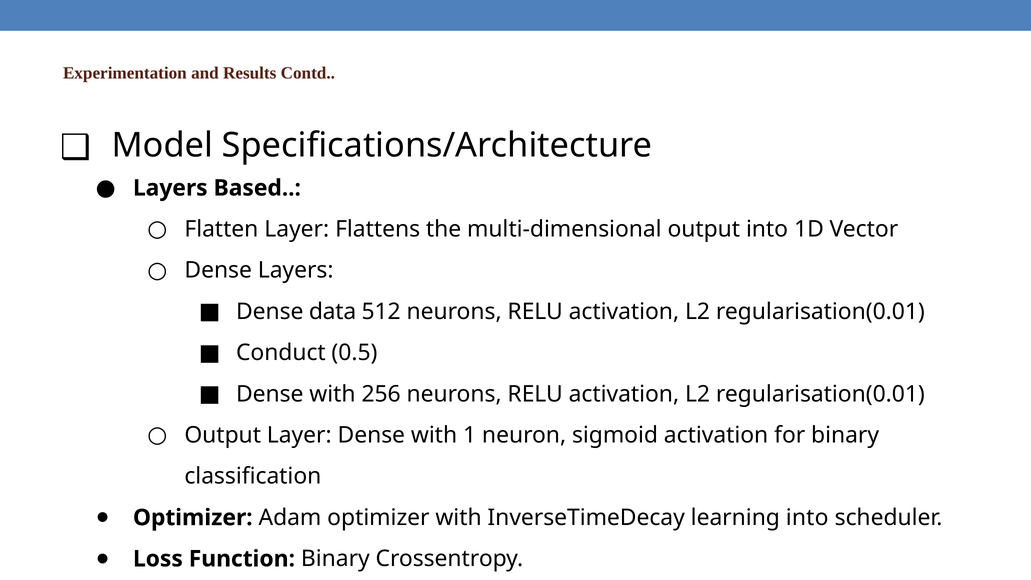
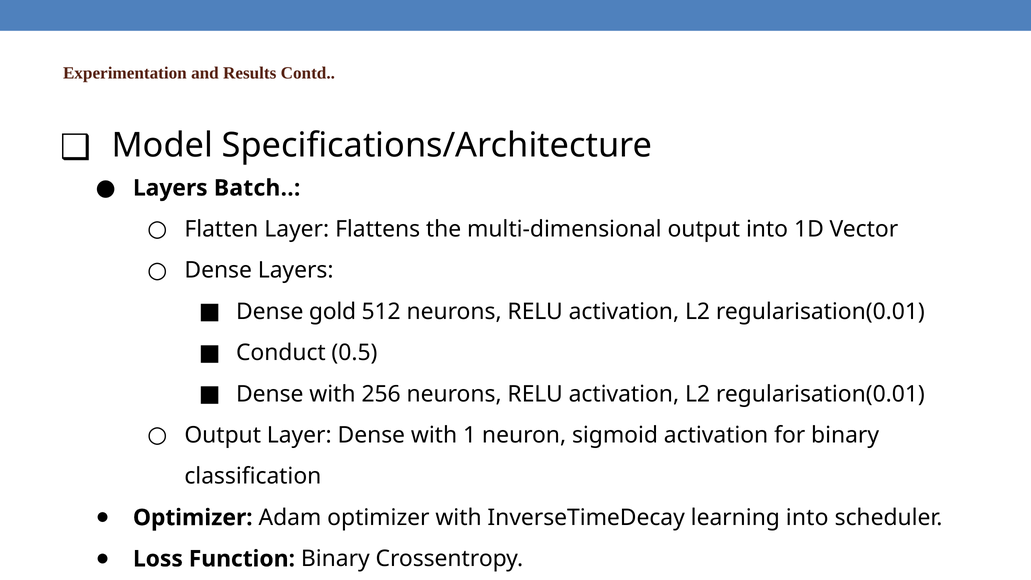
Based: Based -> Batch
data: data -> gold
